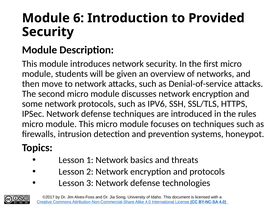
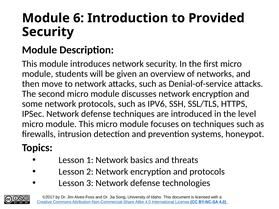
rules: rules -> level
